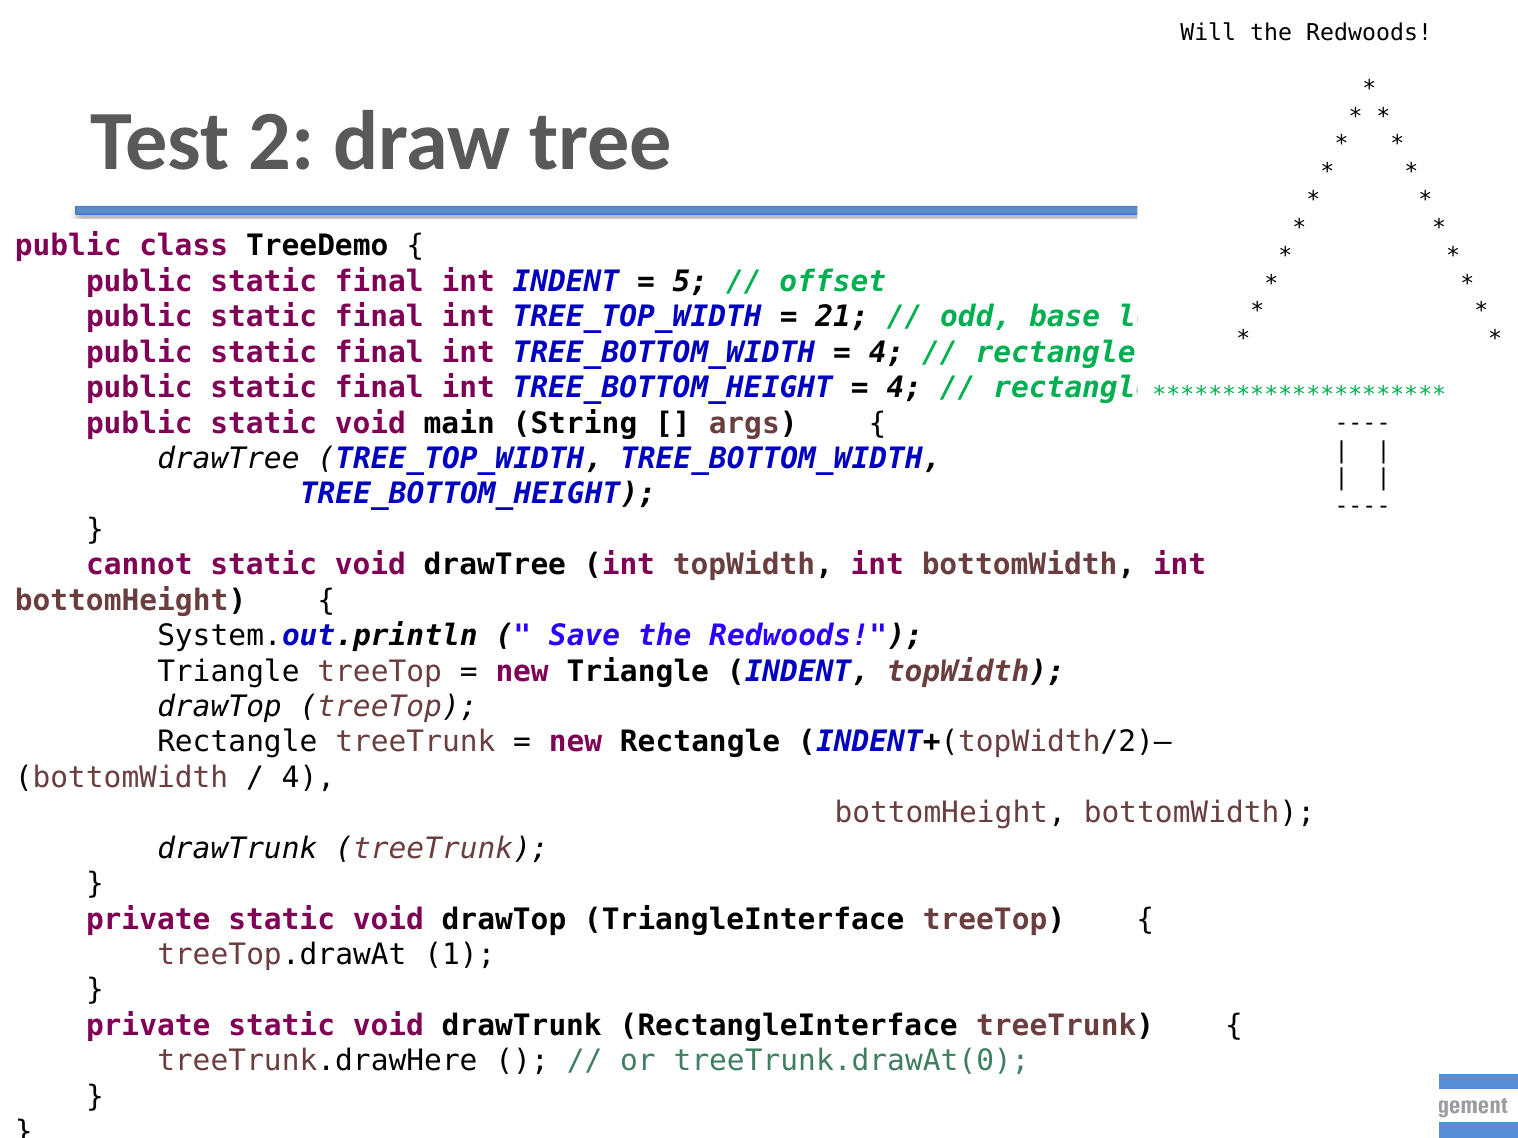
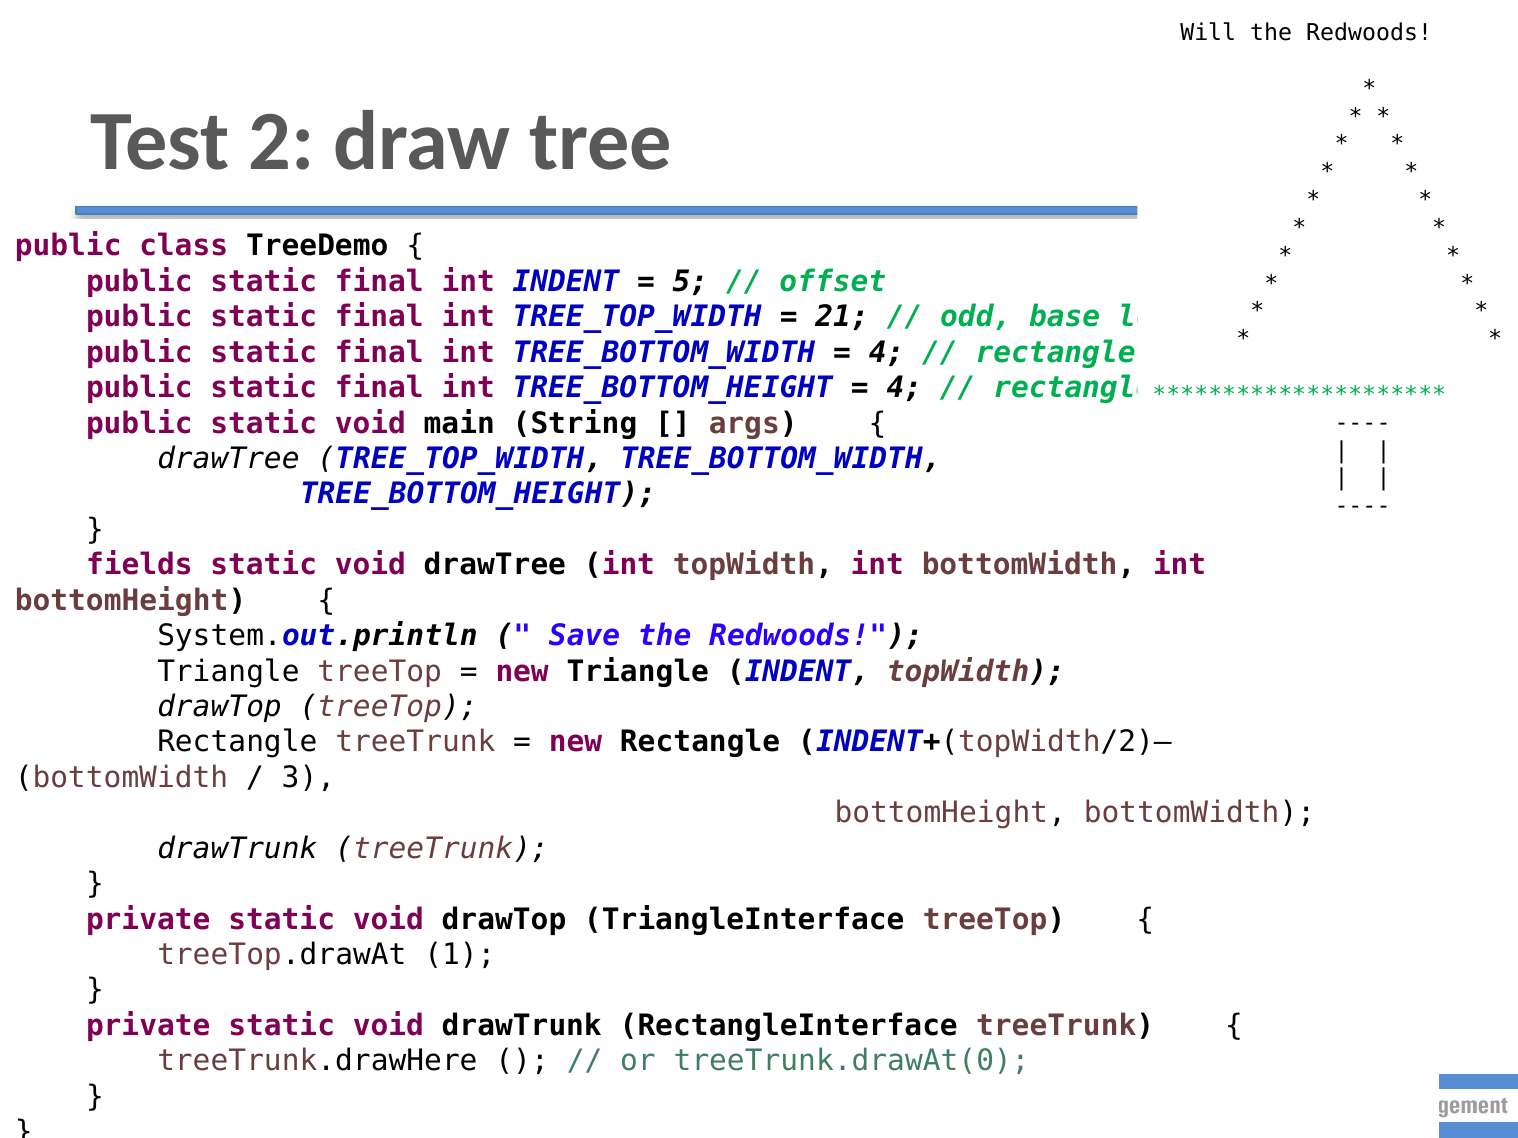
cannot: cannot -> fields
4 at (308, 778): 4 -> 3
